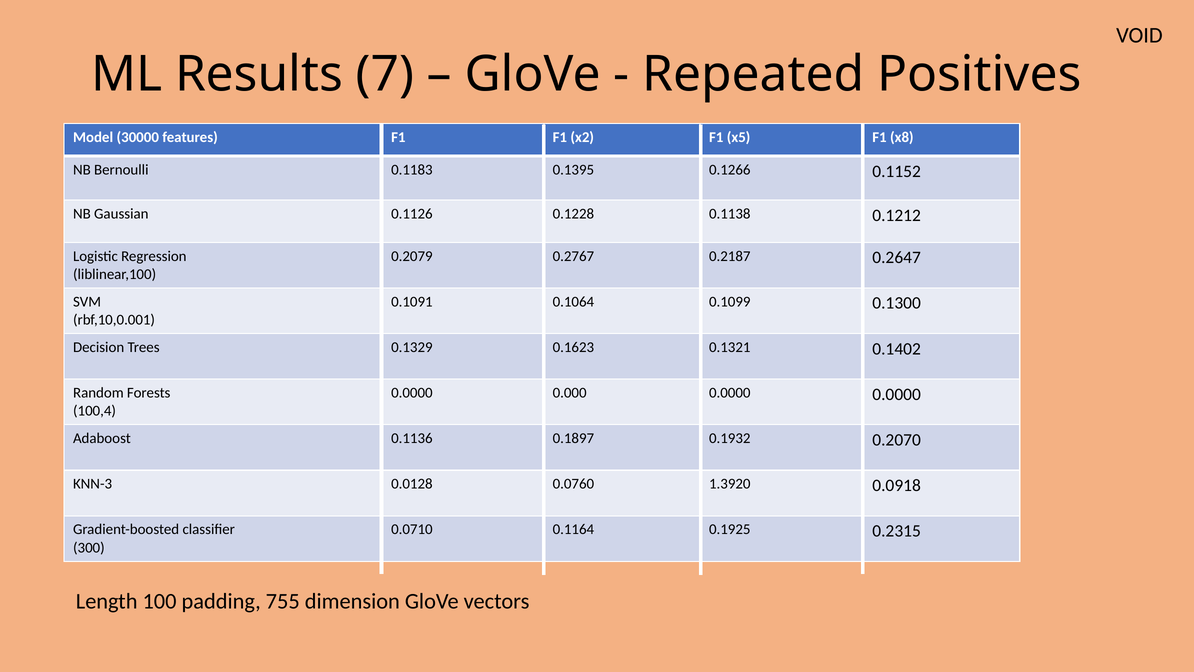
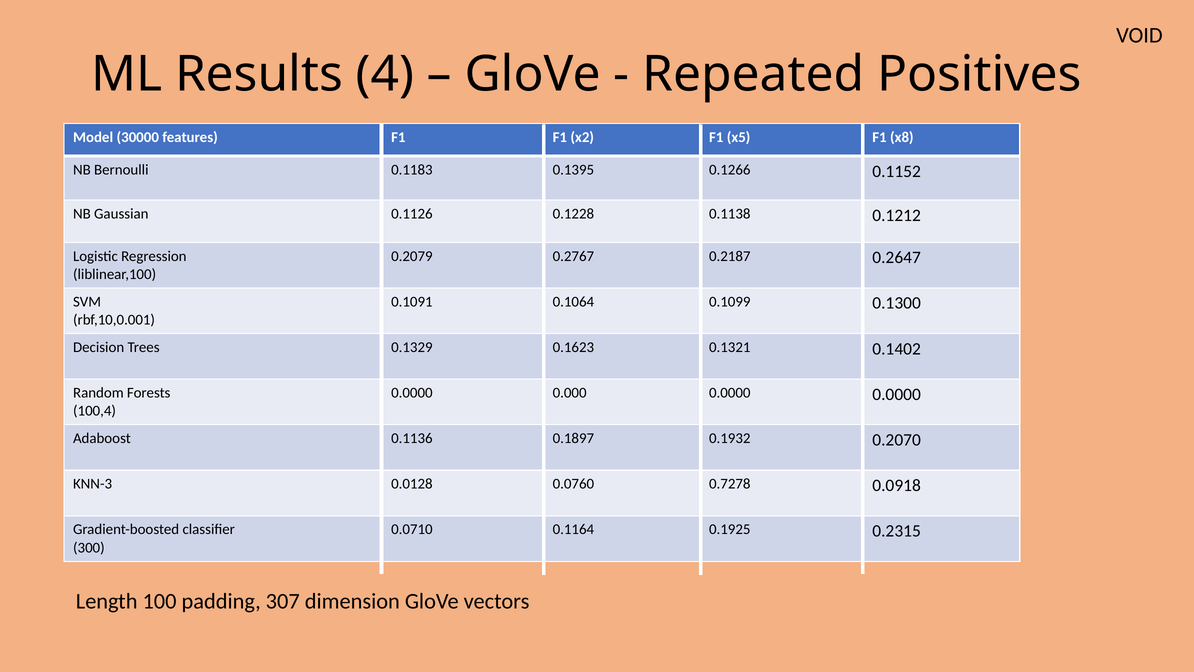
7: 7 -> 4
1.3920: 1.3920 -> 0.7278
755: 755 -> 307
